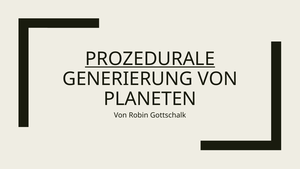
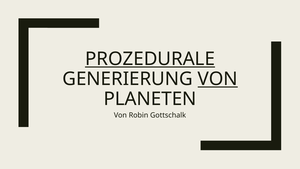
VON at (218, 79) underline: none -> present
